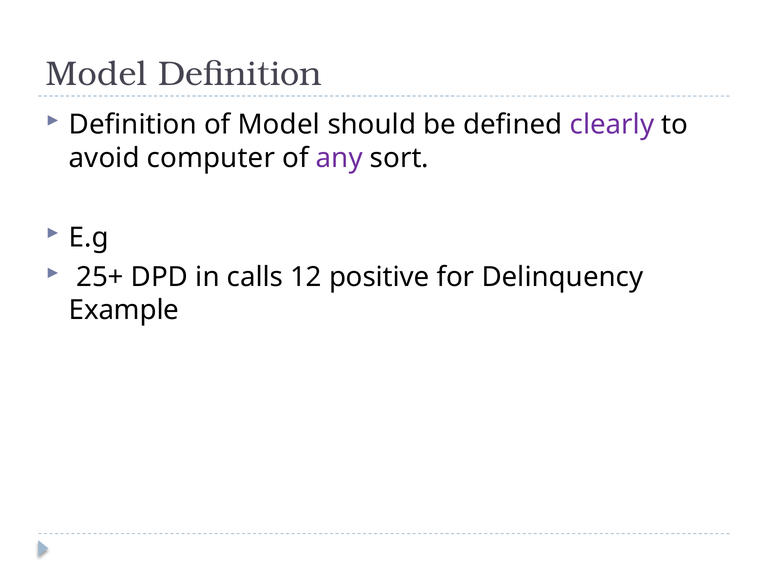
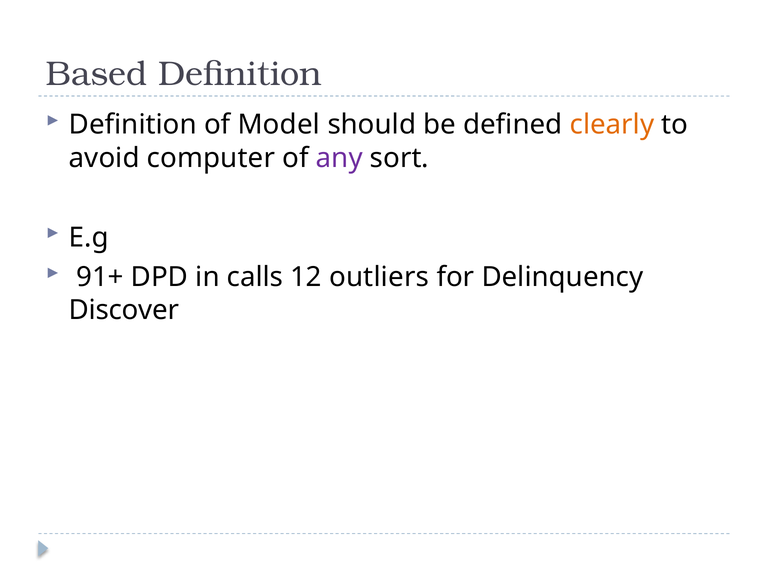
Model at (96, 74): Model -> Based
clearly colour: purple -> orange
25+: 25+ -> 91+
positive: positive -> outliers
Example: Example -> Discover
